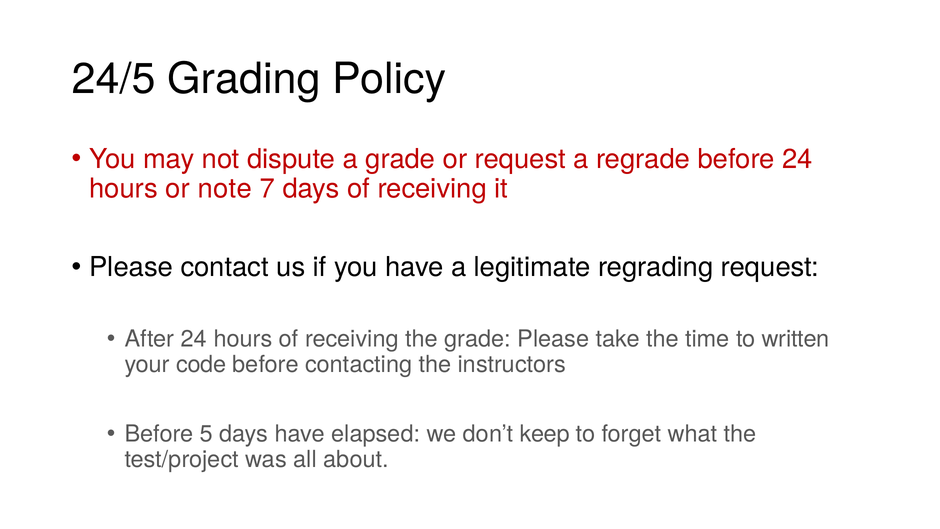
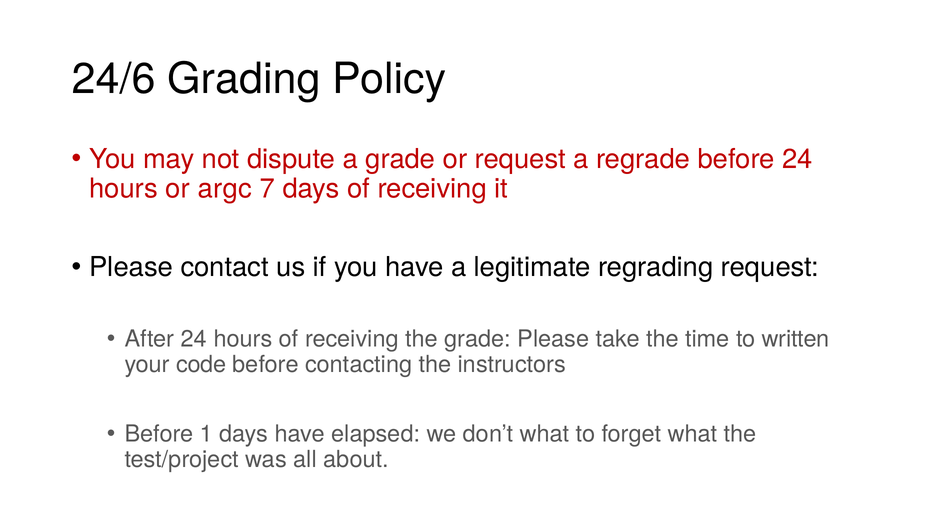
24/5: 24/5 -> 24/6
note: note -> argc
5: 5 -> 1
don’t keep: keep -> what
